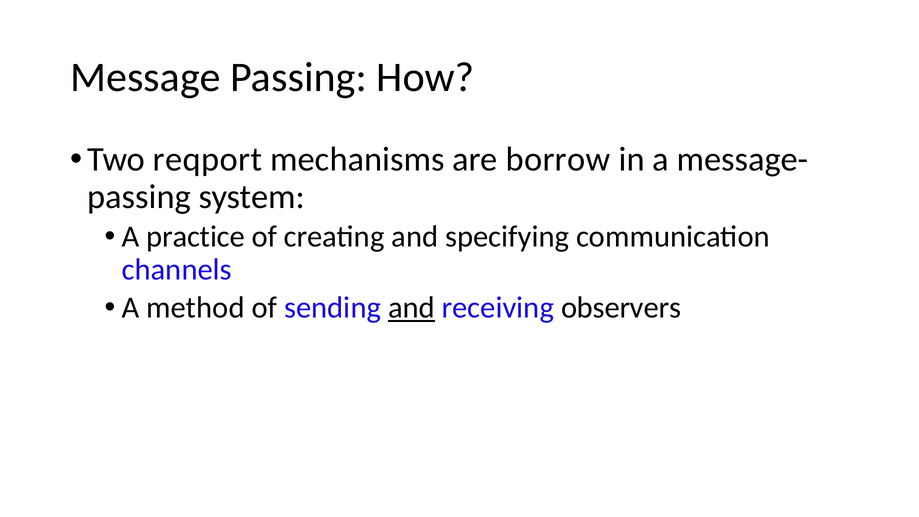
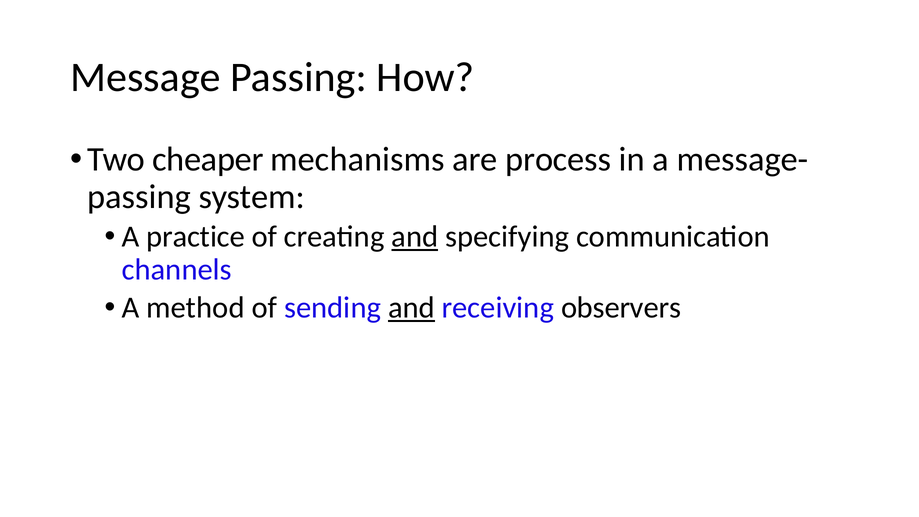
reqport: reqport -> cheaper
borrow: borrow -> process
and at (415, 237) underline: none -> present
